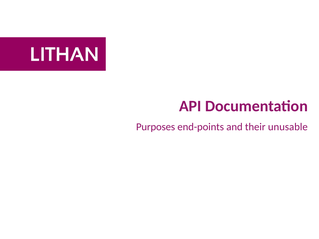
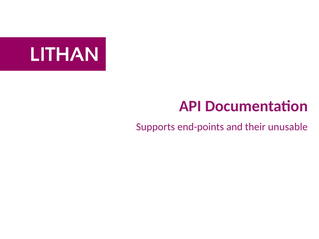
Purposes: Purposes -> Supports
